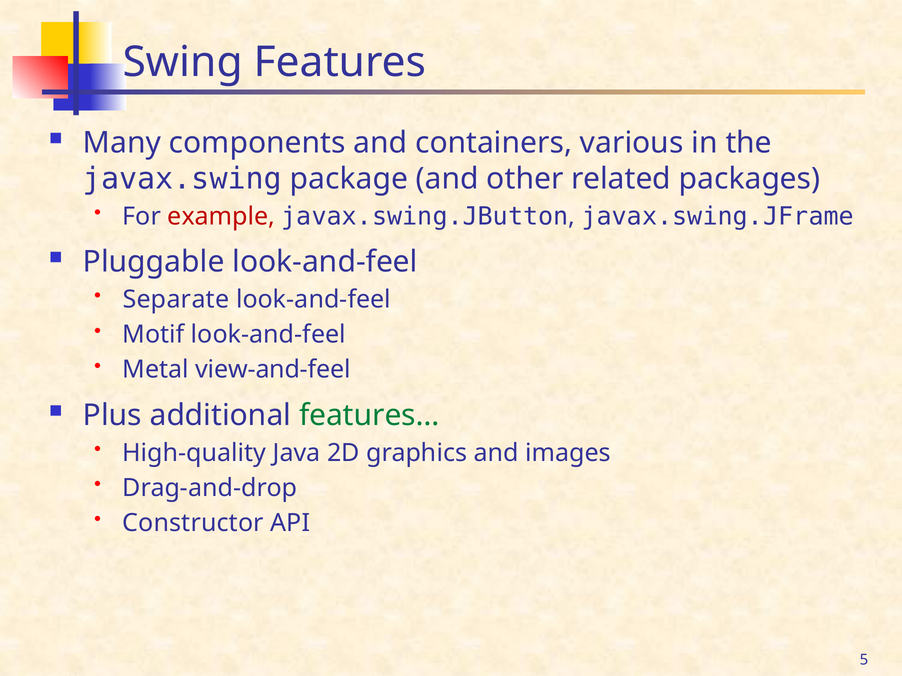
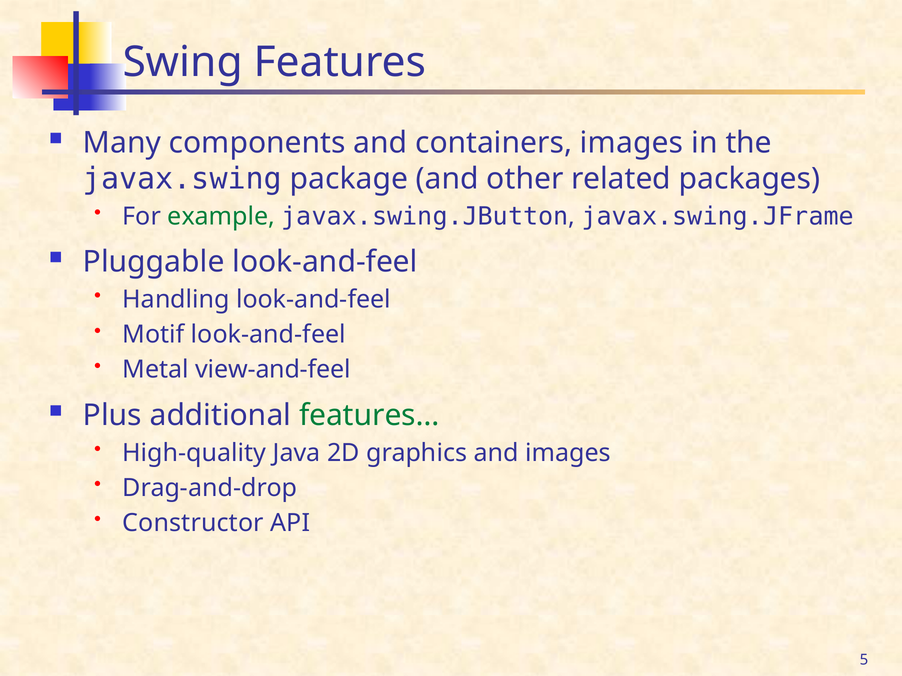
containers various: various -> images
example colour: red -> green
Separate: Separate -> Handling
